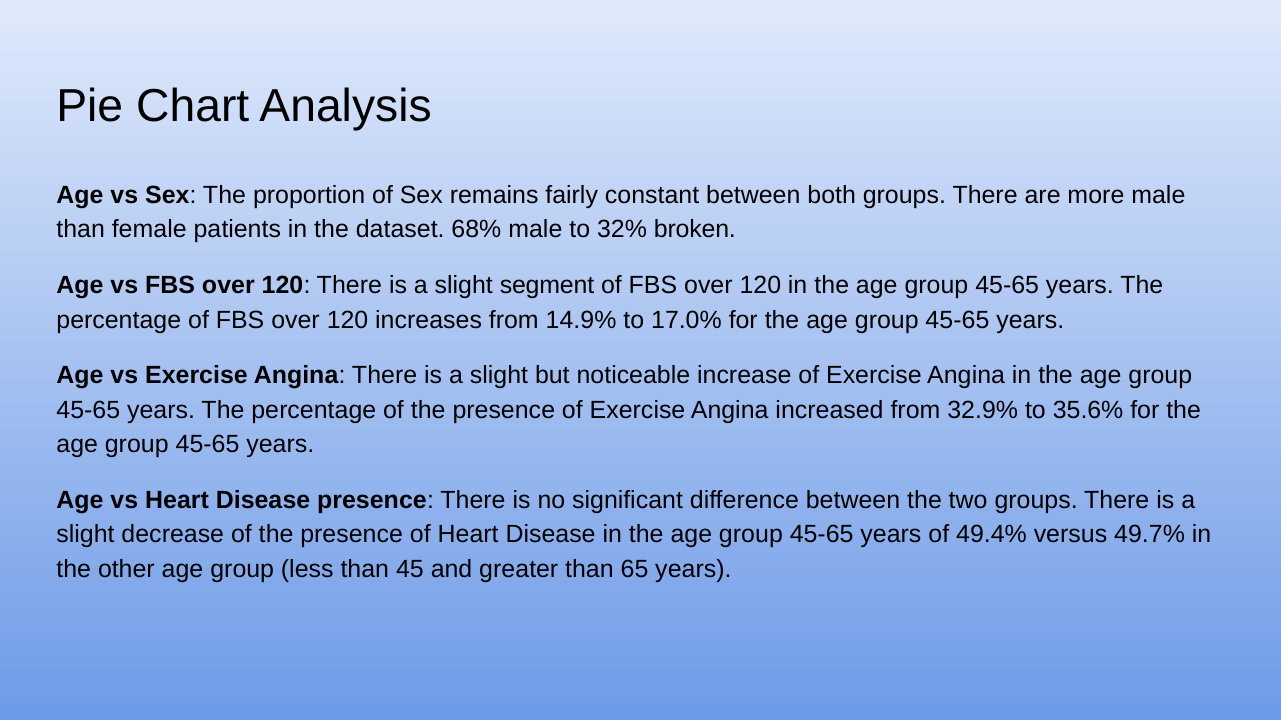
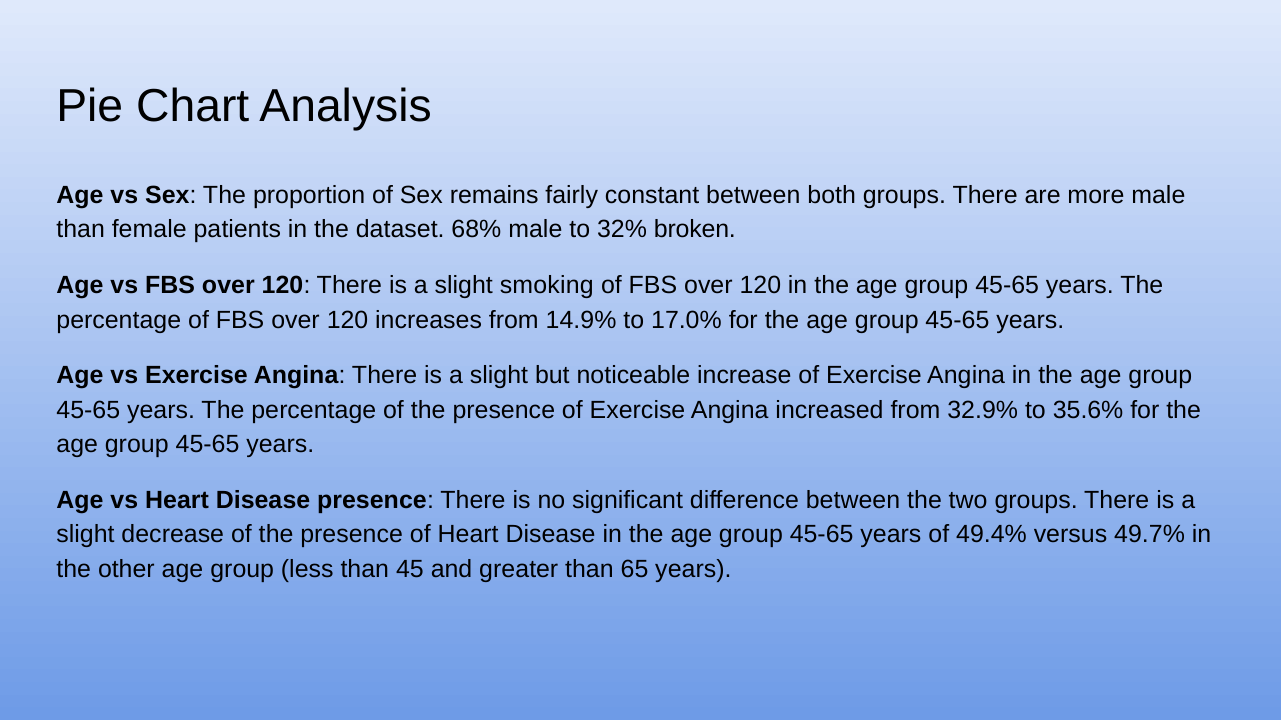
segment: segment -> smoking
